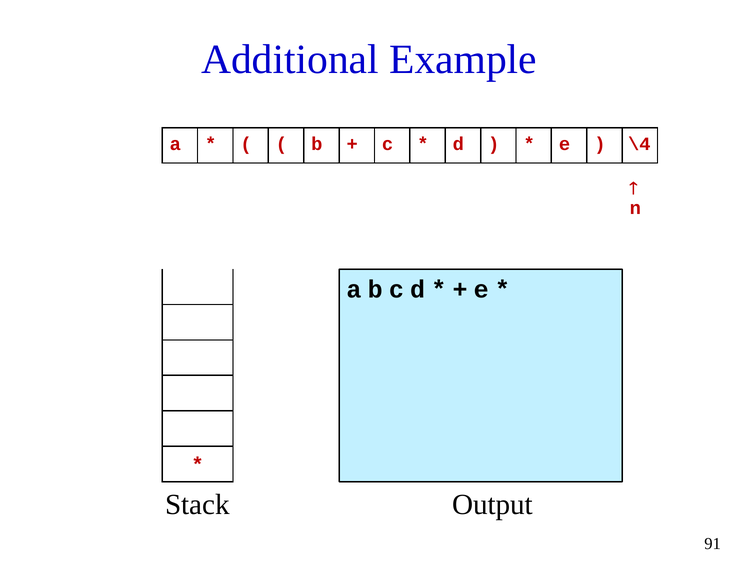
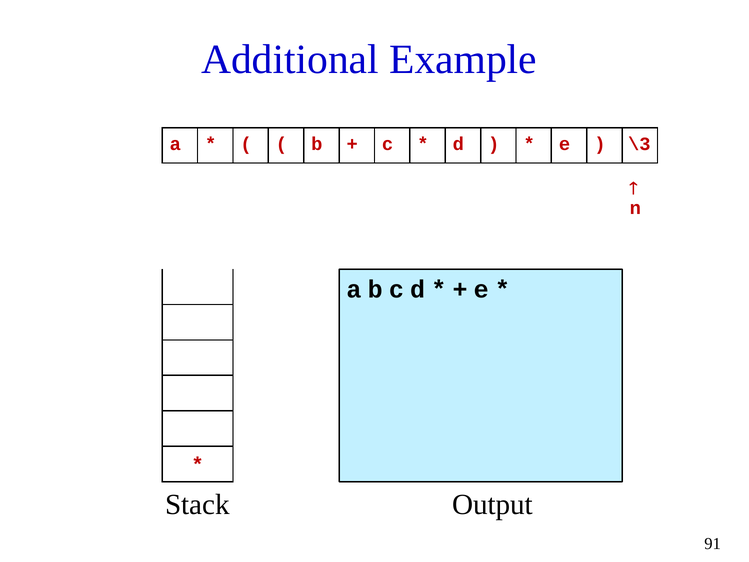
\4: \4 -> \3
